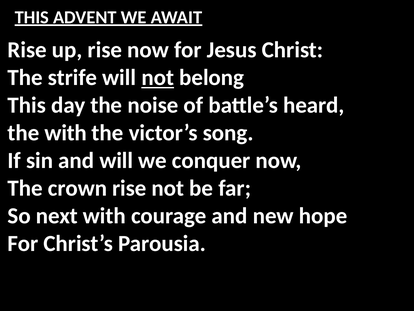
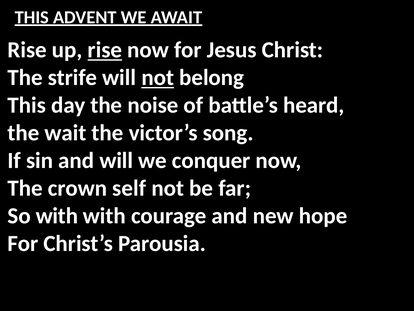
rise at (105, 50) underline: none -> present
the with: with -> wait
crown rise: rise -> self
So next: next -> with
